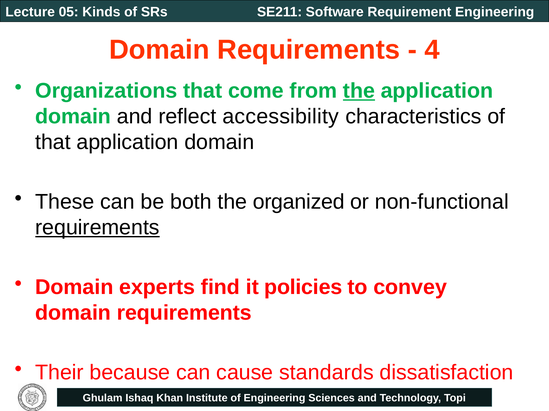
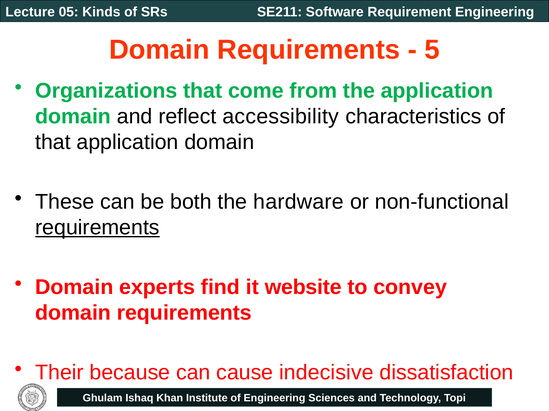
4: 4 -> 5
the at (359, 91) underline: present -> none
organized: organized -> hardware
policies: policies -> website
standards: standards -> indecisive
